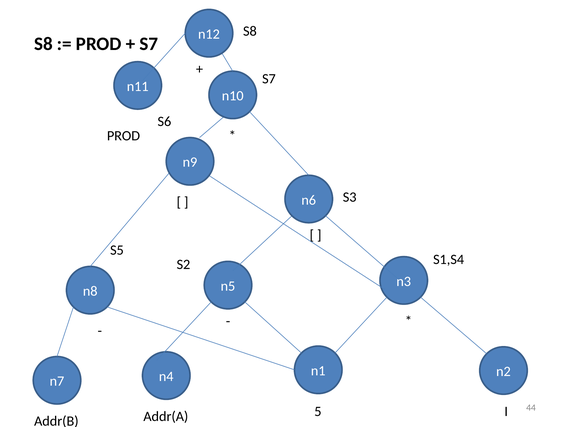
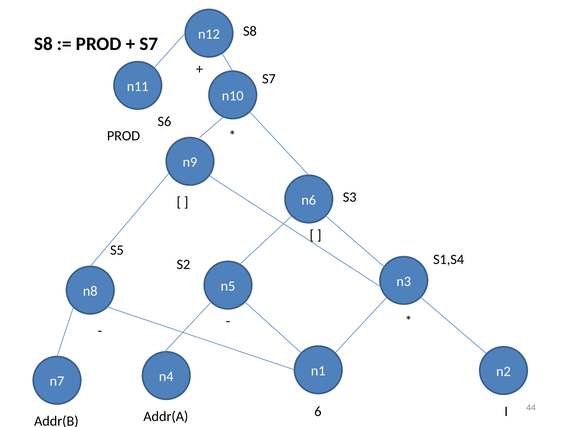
5: 5 -> 6
